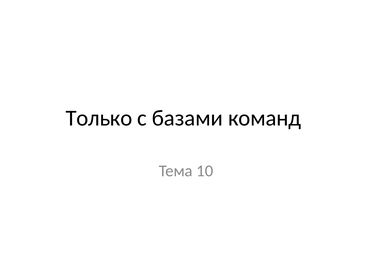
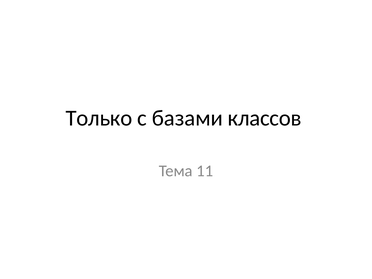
команд: команд -> классов
10: 10 -> 11
